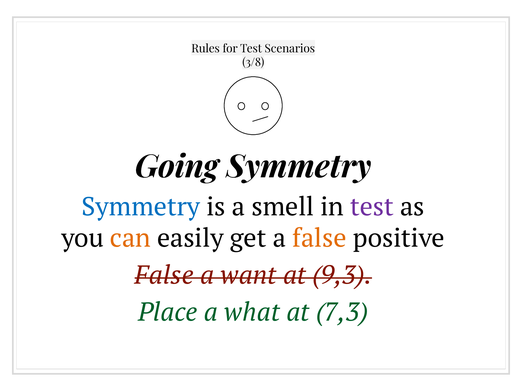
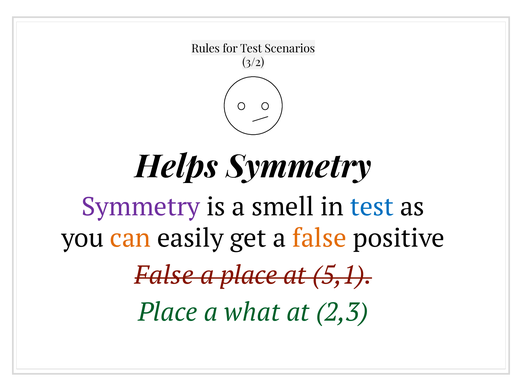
3/8: 3/8 -> 3/2
Going: Going -> Helps
Symmetry at (141, 207) colour: blue -> purple
test at (372, 207) colour: purple -> blue
a want: want -> place
9,3: 9,3 -> 5,1
7,3: 7,3 -> 2,3
